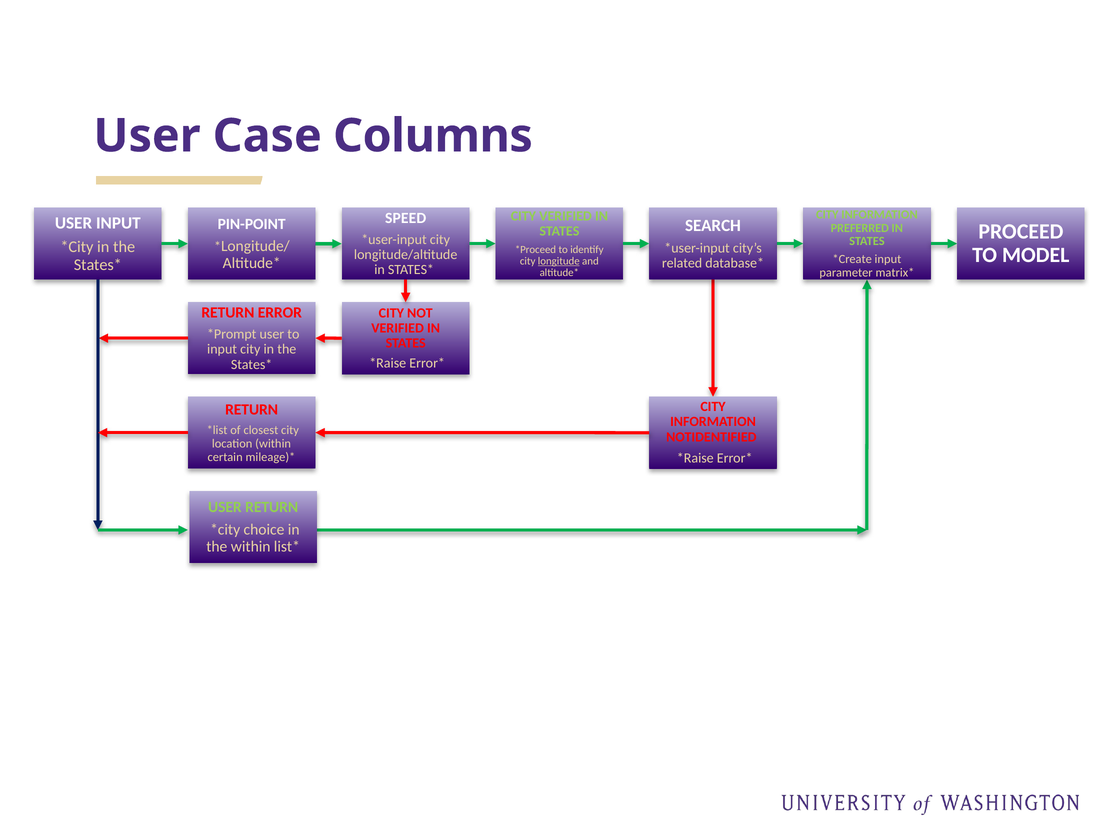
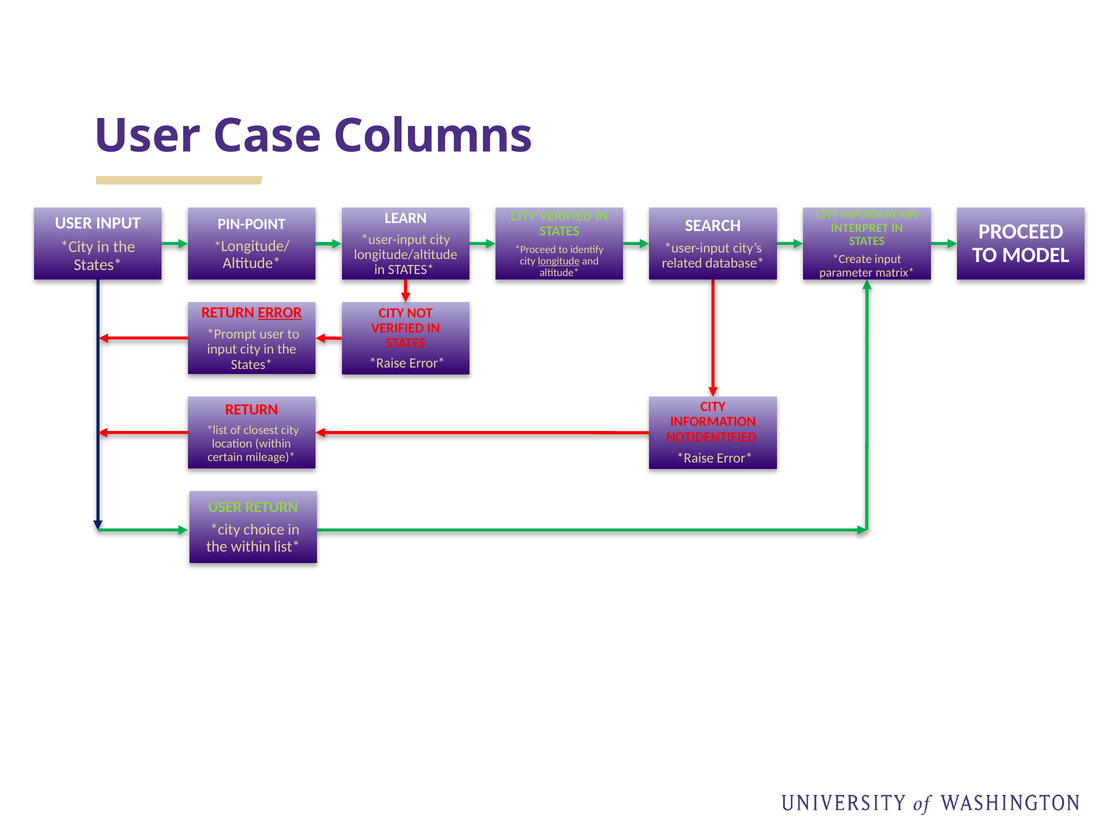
SPEED: SPEED -> LEARN
PREFERRED: PREFERRED -> INTERPRET
ERROR underline: none -> present
